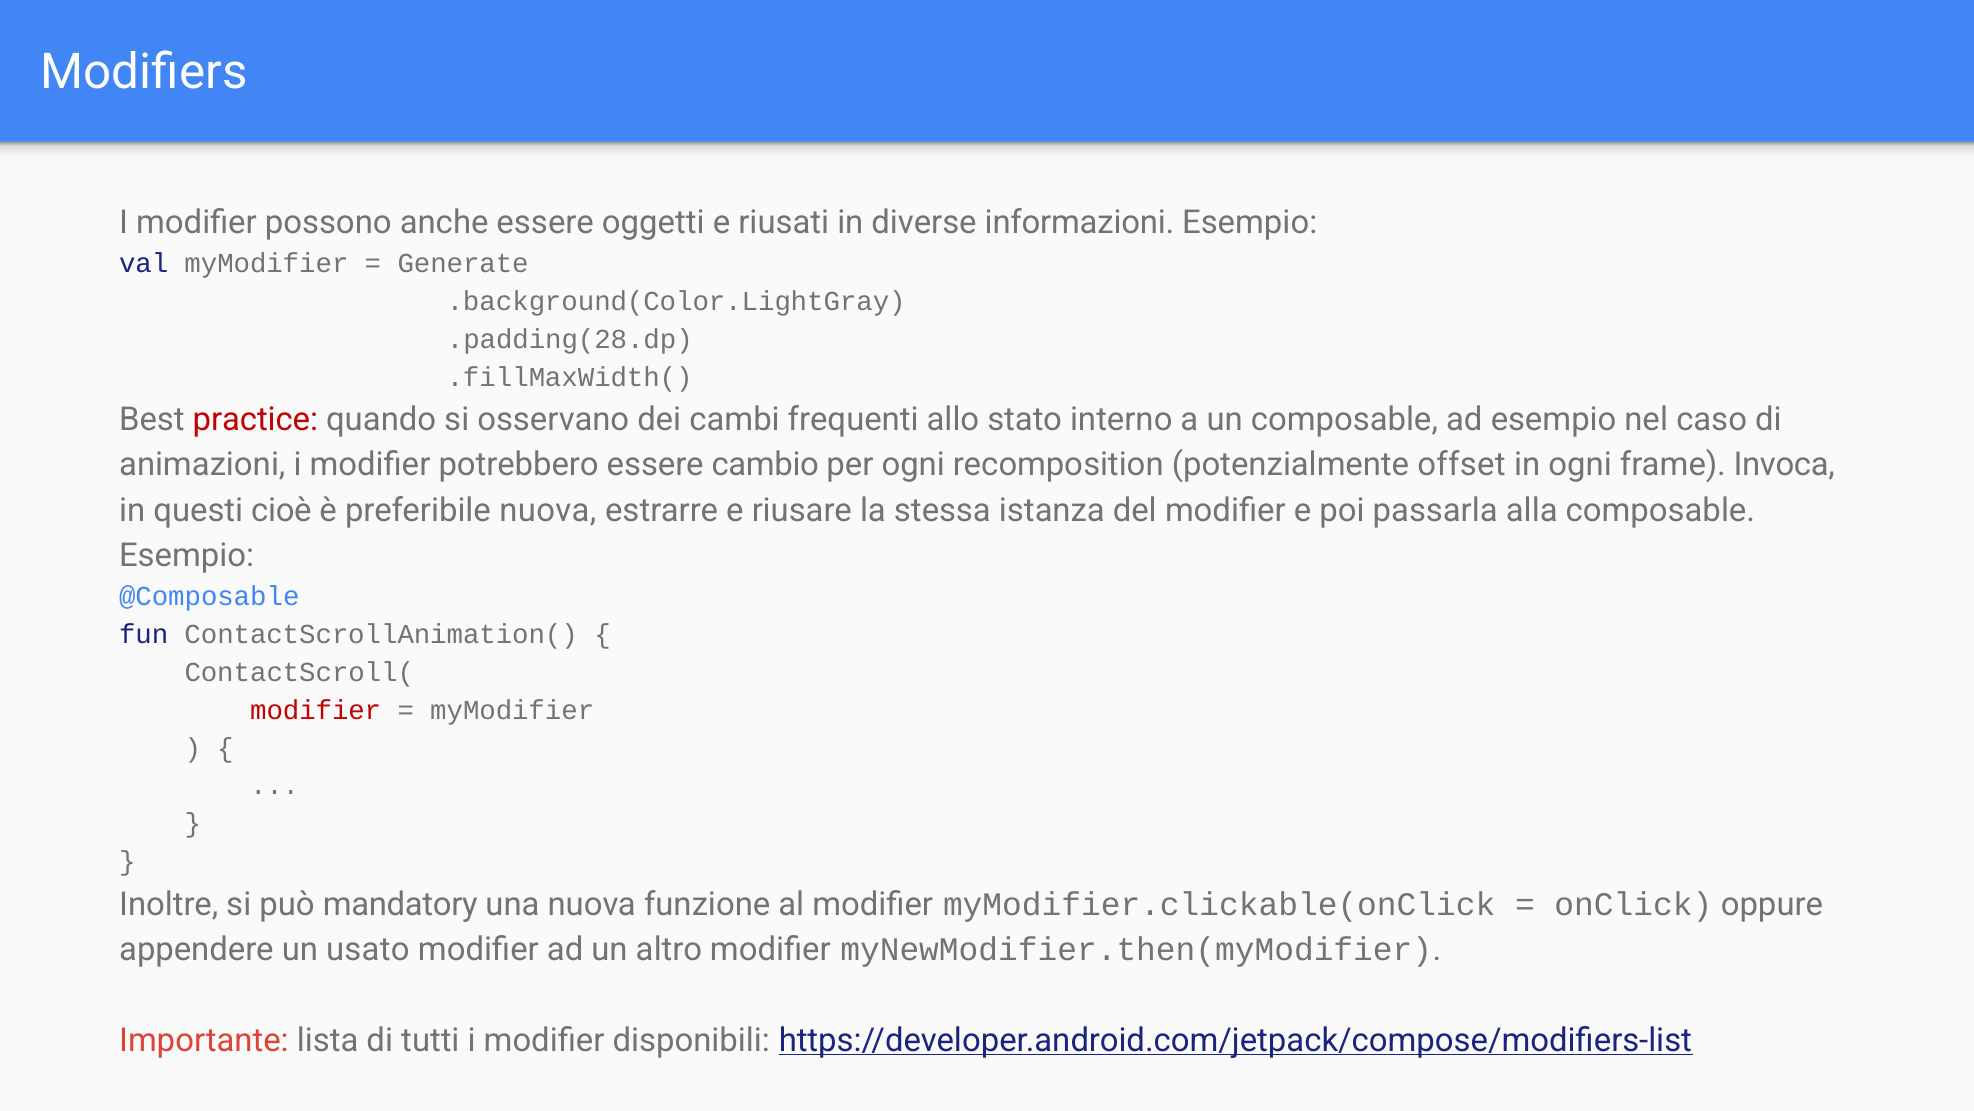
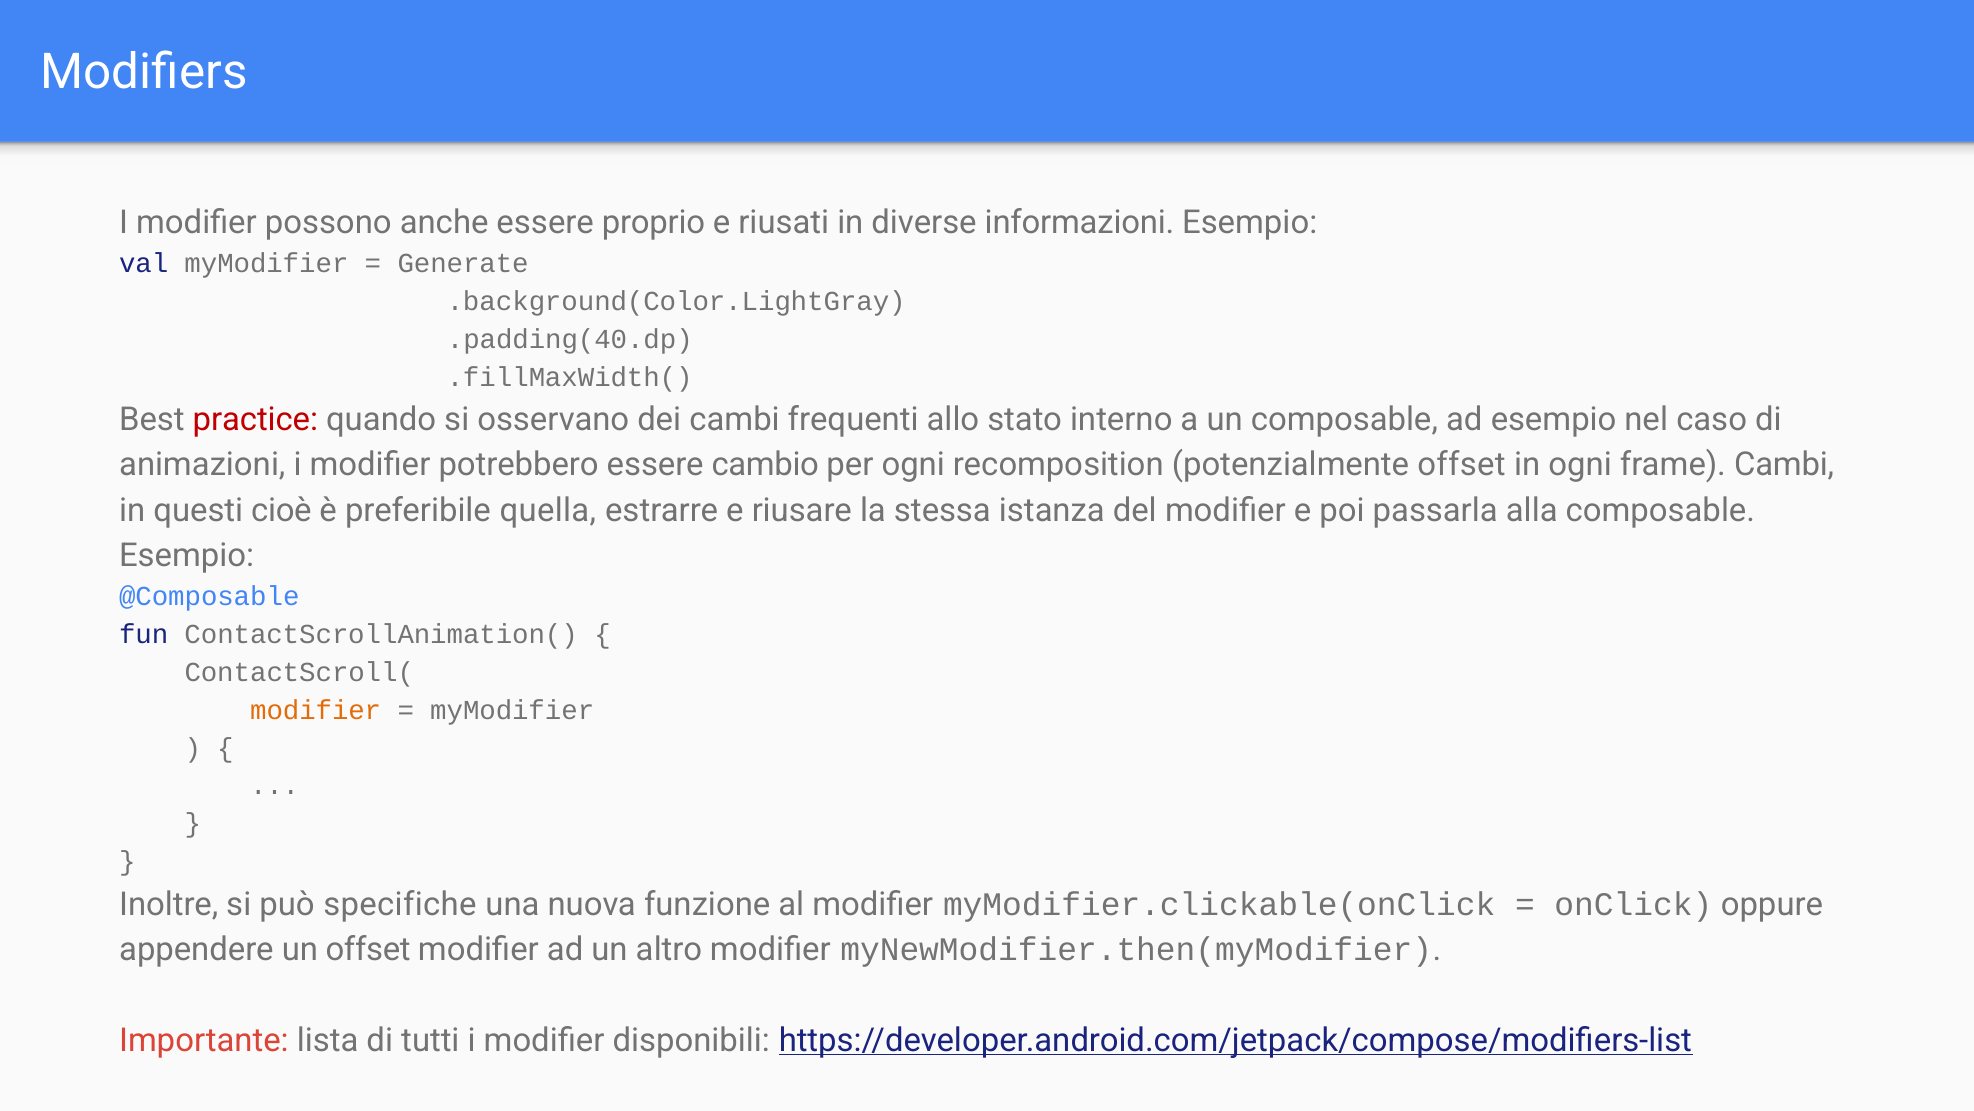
oggetti: oggetti -> proprio
.padding(28.dp: .padding(28.dp -> .padding(40.dp
frame Invoca: Invoca -> Cambi
preferibile nuova: nuova -> quella
modifier at (316, 710) colour: red -> orange
mandatory: mandatory -> specifiche
un usato: usato -> offset
